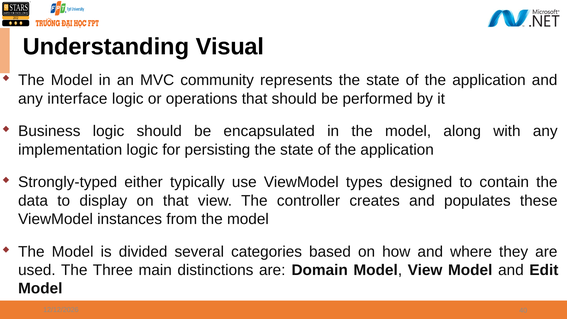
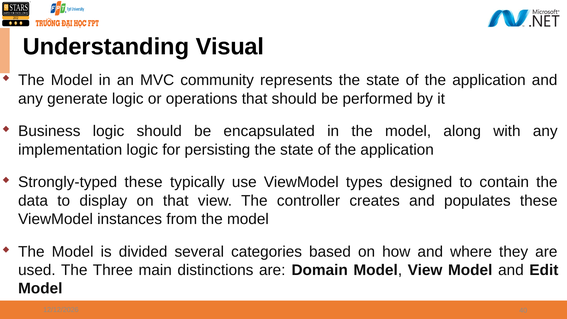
interface: interface -> generate
Strongly-typed either: either -> these
